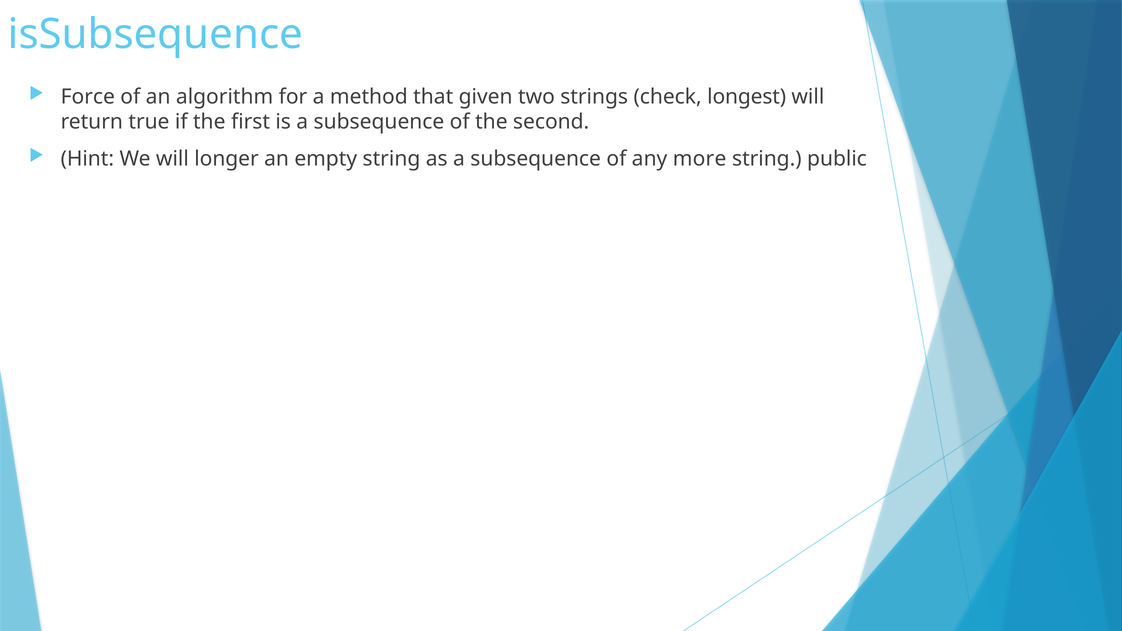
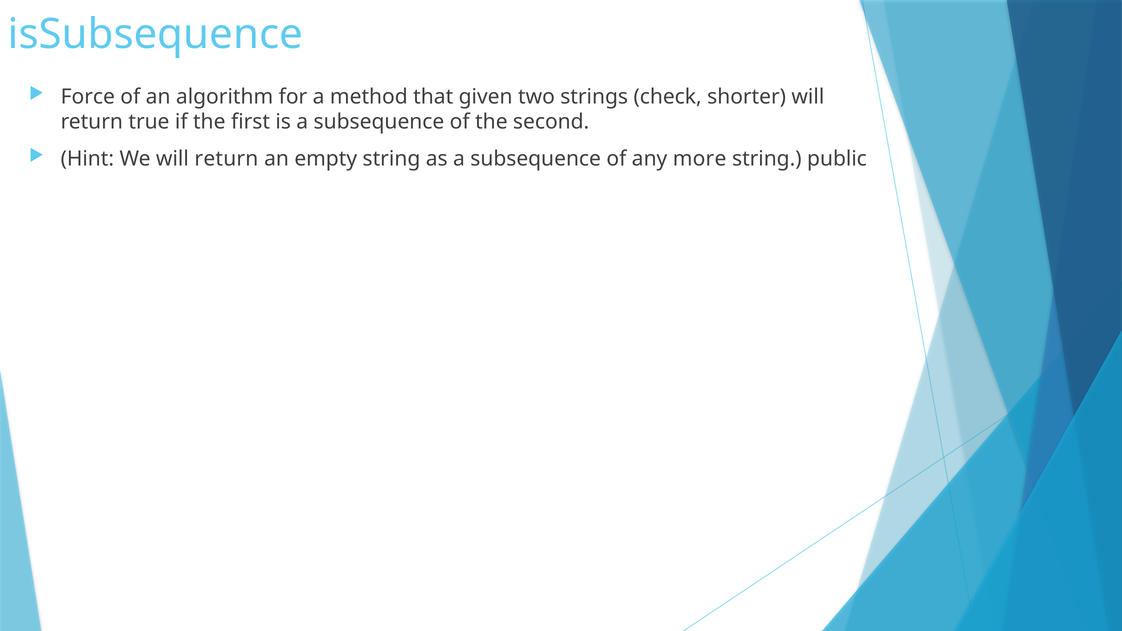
longest: longest -> shorter
We will longer: longer -> return
